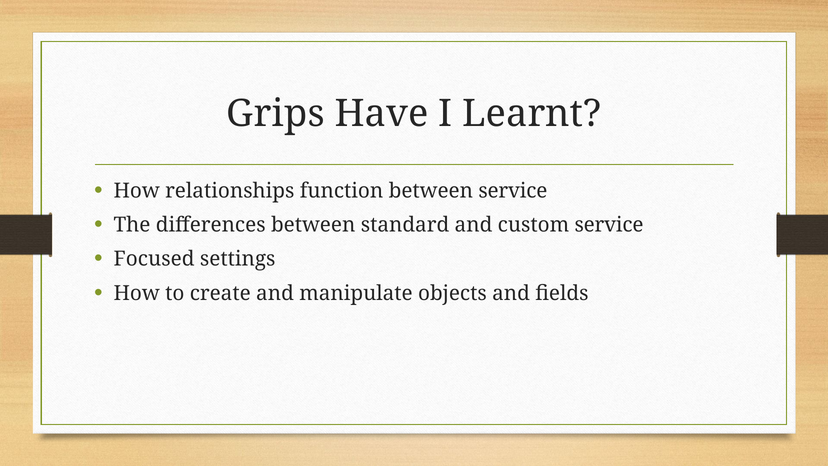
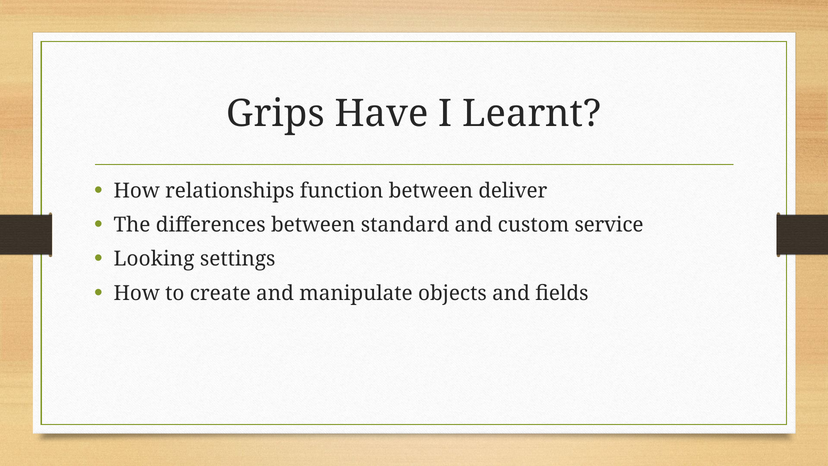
between service: service -> deliver
Focused: Focused -> Looking
